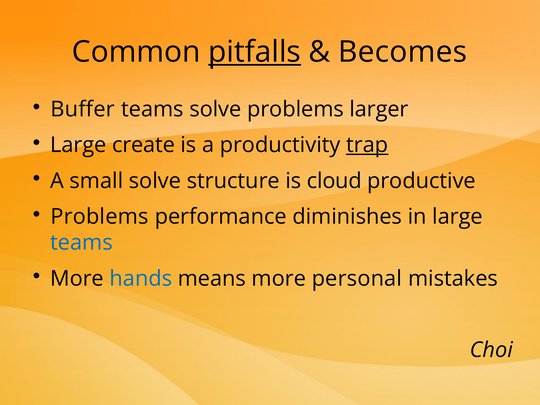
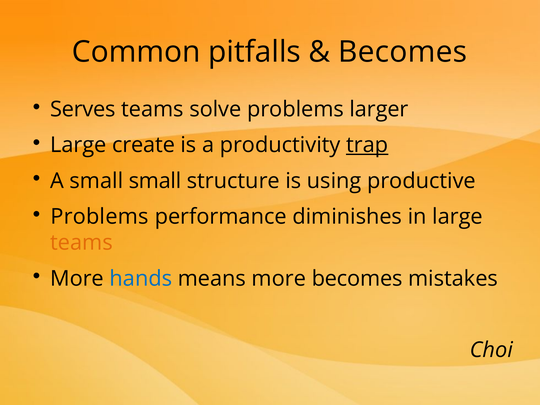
pitfalls underline: present -> none
Buffer: Buffer -> Serves
small solve: solve -> small
cloud: cloud -> using
teams at (81, 243) colour: blue -> orange
more personal: personal -> becomes
